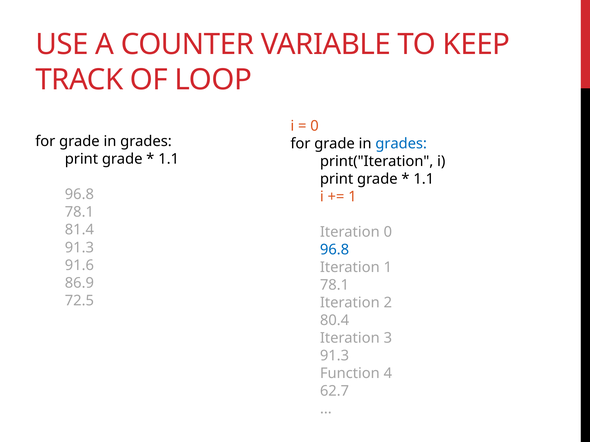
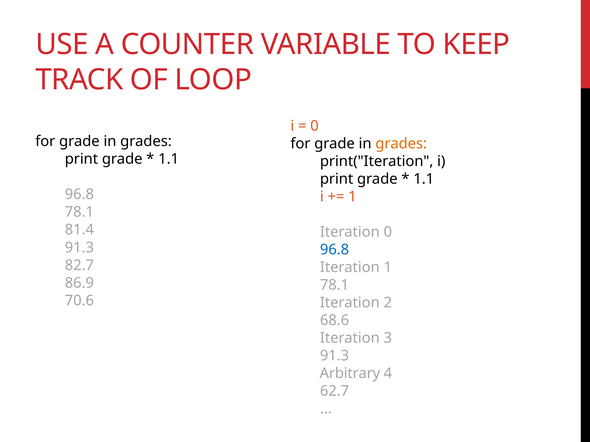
grades at (401, 144) colour: blue -> orange
91.6: 91.6 -> 82.7
72.5: 72.5 -> 70.6
80.4: 80.4 -> 68.6
Function: Function -> Arbitrary
